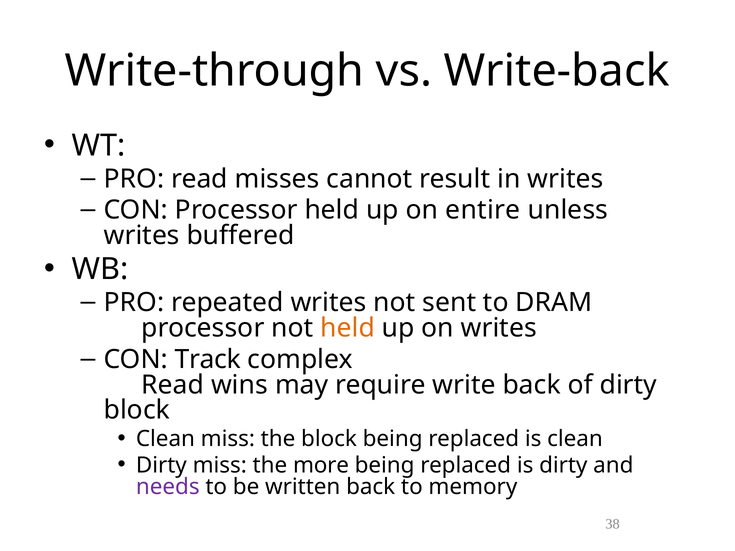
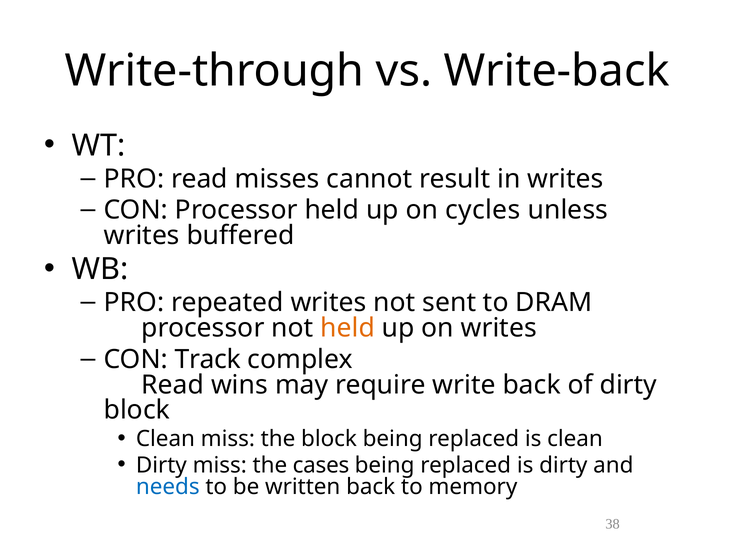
entire: entire -> cycles
more: more -> cases
needs colour: purple -> blue
